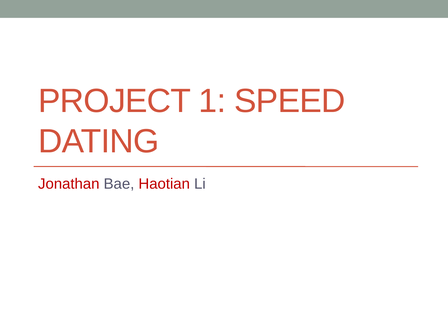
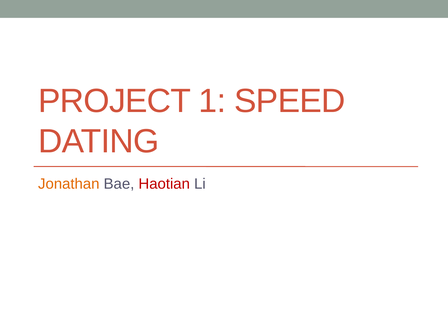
Jonathan colour: red -> orange
